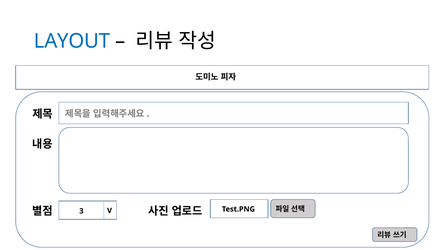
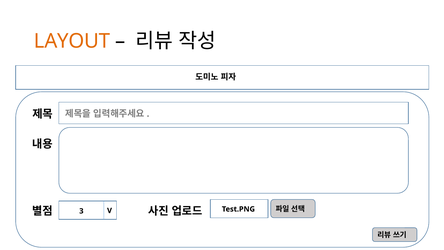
LAYOUT colour: blue -> orange
